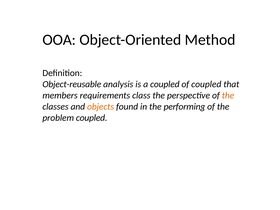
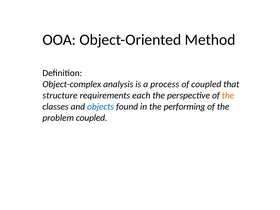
Object-reusable: Object-reusable -> Object-complex
a coupled: coupled -> process
members: members -> structure
class: class -> each
objects colour: orange -> blue
